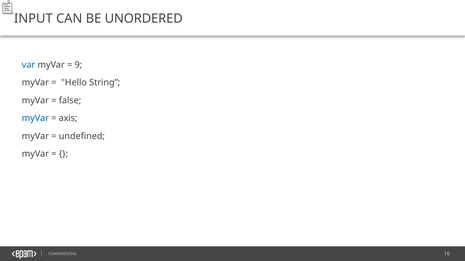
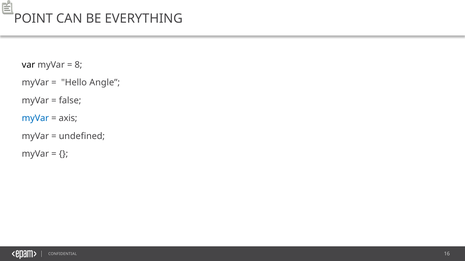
INPUT: INPUT -> POINT
UNORDERED: UNORDERED -> EVERYTHING
var colour: blue -> black
9: 9 -> 8
String: String -> Angle
